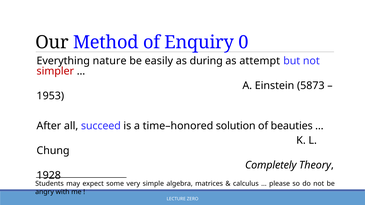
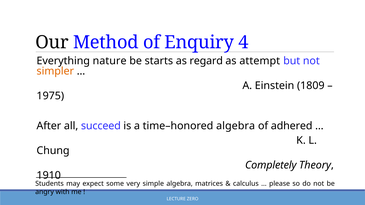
0: 0 -> 4
easily: easily -> starts
during: during -> regard
simpler colour: red -> orange
5873: 5873 -> 1809
1953: 1953 -> 1975
time–honored solution: solution -> algebra
beauties: beauties -> adhered
1928: 1928 -> 1910
